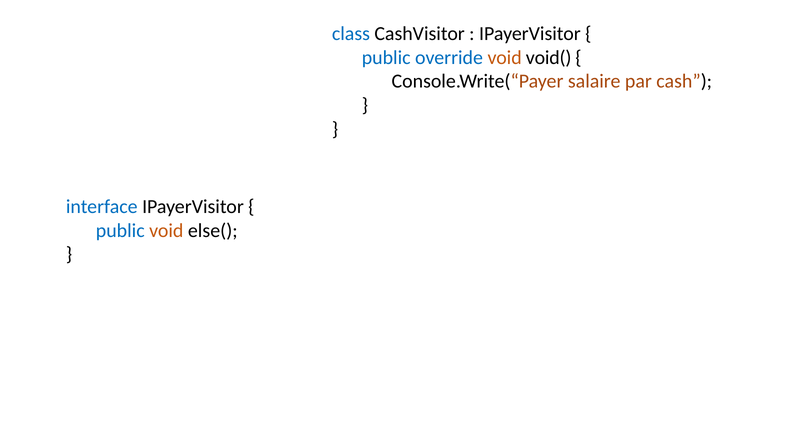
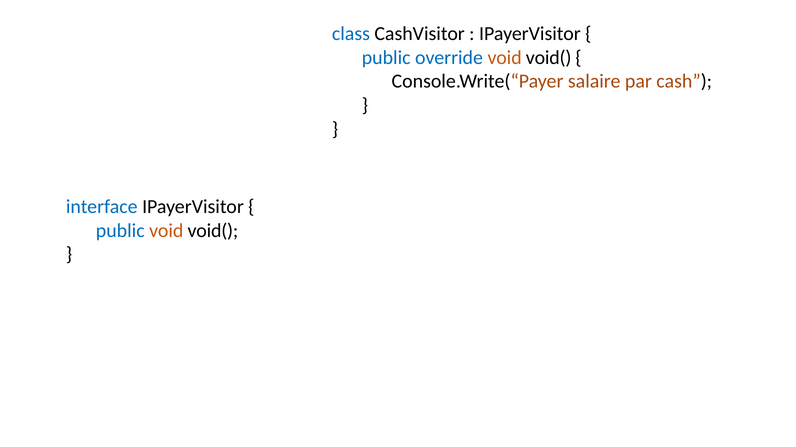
public void else(: else( -> void(
